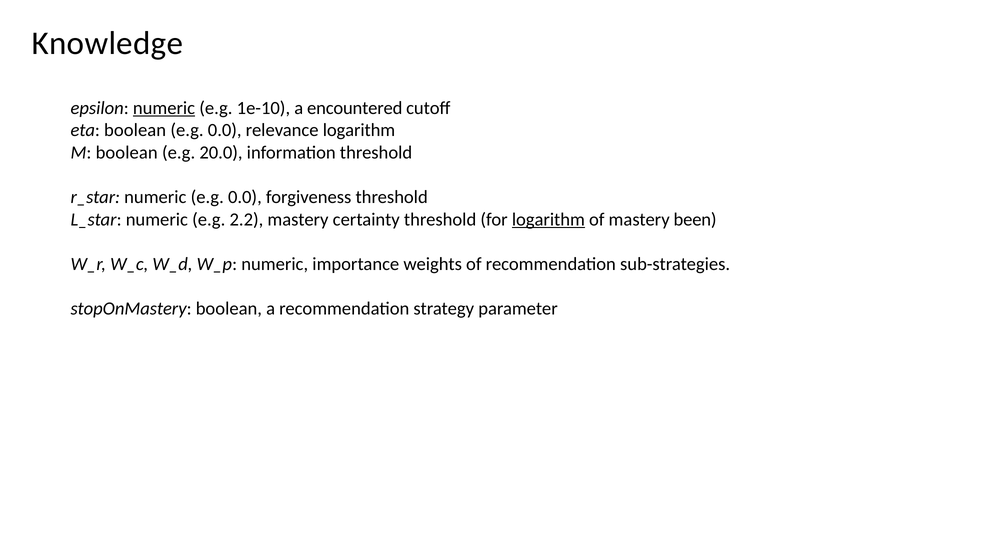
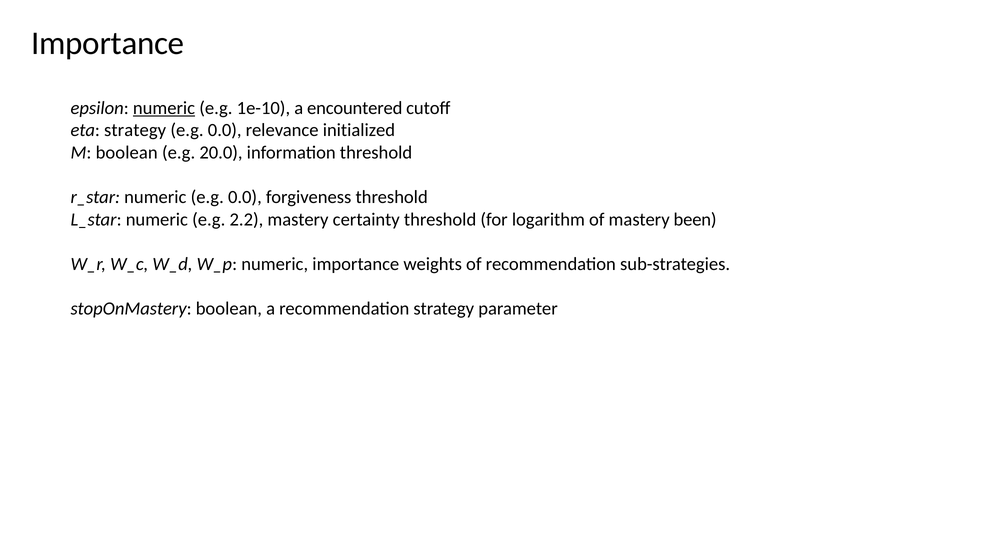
Knowledge at (107, 43): Knowledge -> Importance
eta boolean: boolean -> strategy
relevance logarithm: logarithm -> initialized
logarithm at (548, 220) underline: present -> none
